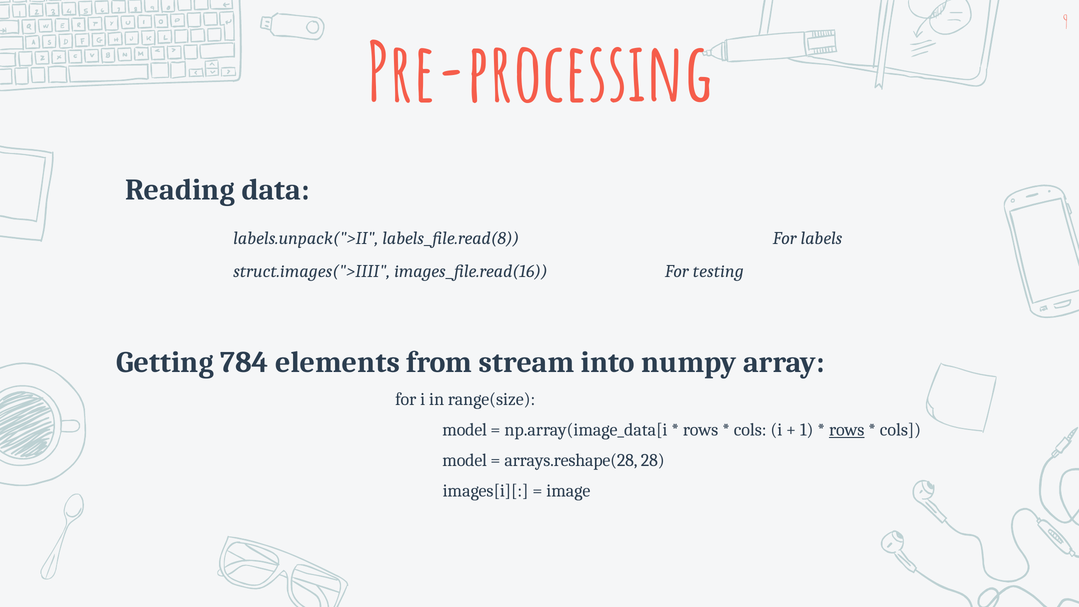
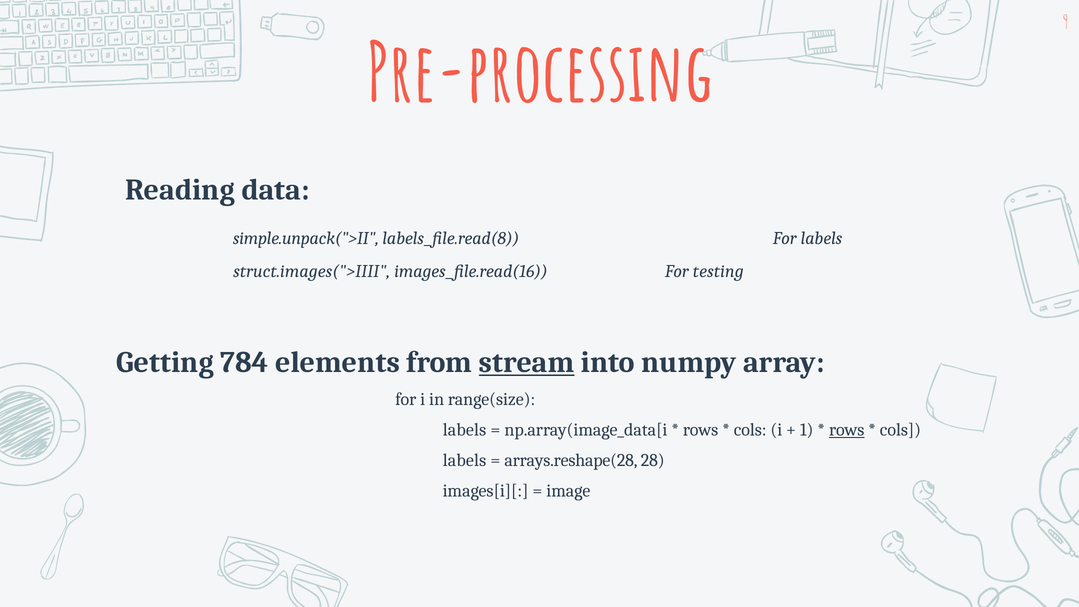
labels.unpack(">II: labels.unpack(">II -> simple.unpack(">II
stream underline: none -> present
model at (465, 430): model -> labels
model at (465, 460): model -> labels
